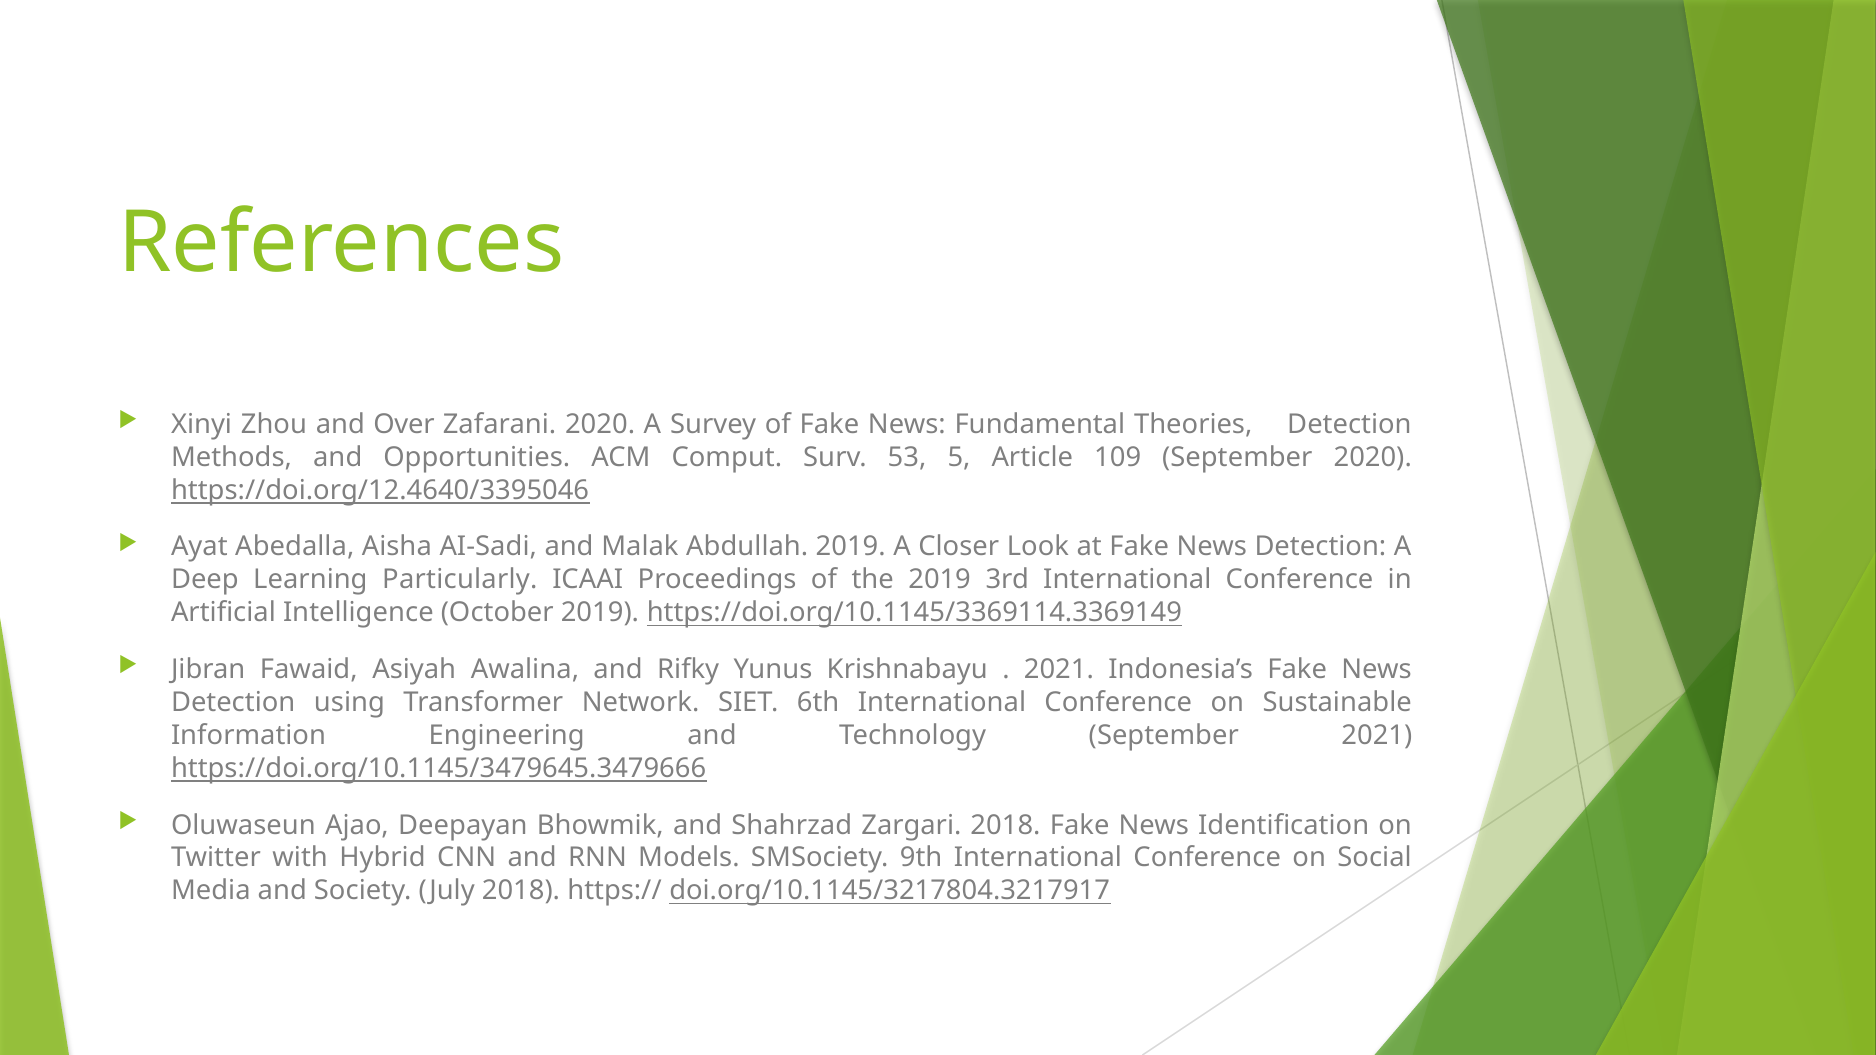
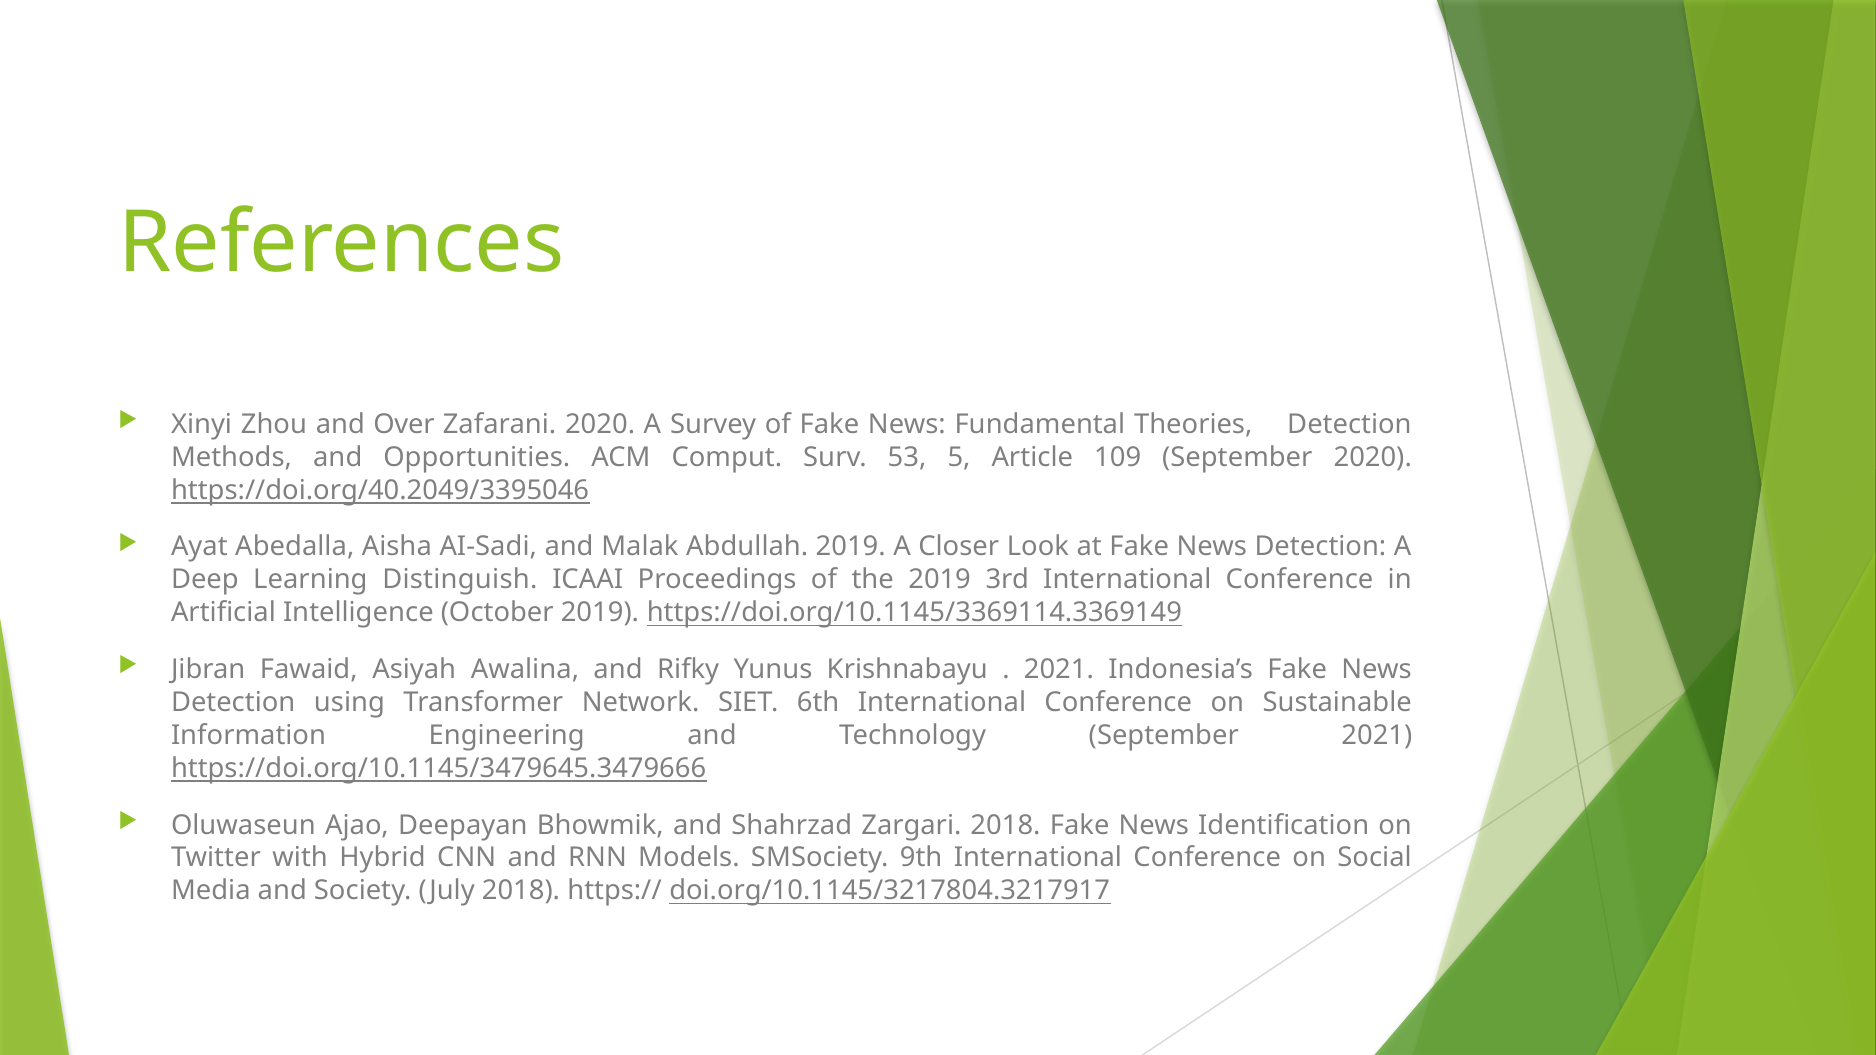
https://doi.org/12.4640/3395046: https://doi.org/12.4640/3395046 -> https://doi.org/40.2049/3395046
Particularly: Particularly -> Distinguish
